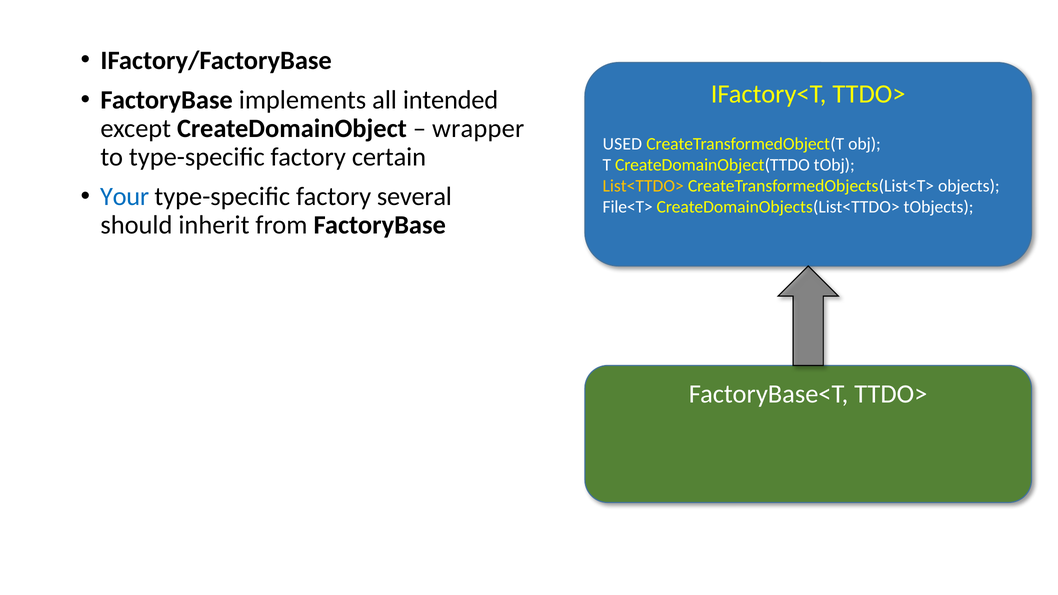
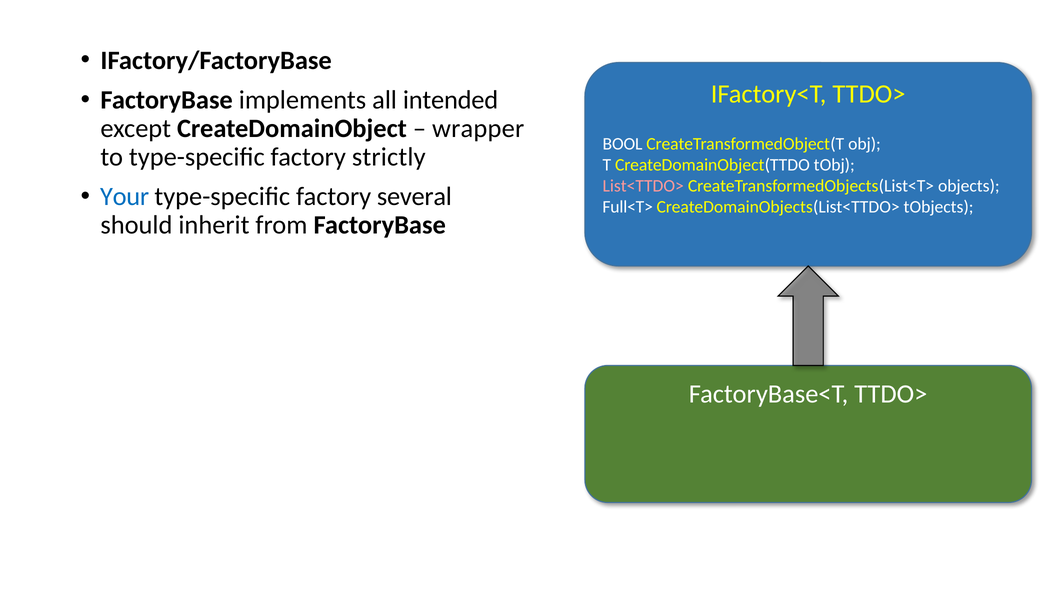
USED: USED -> BOOL
certain: certain -> strictly
List<TTDO> colour: yellow -> pink
File<T>: File<T> -> Full<T>
